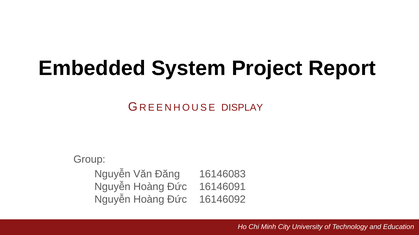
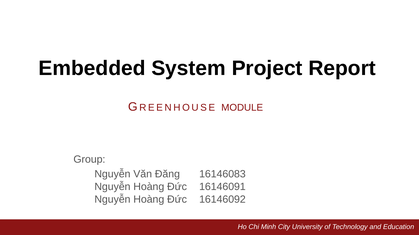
DISPLAY: DISPLAY -> MODULE
